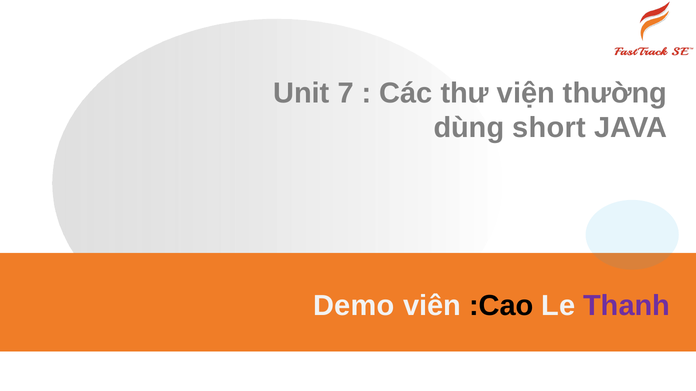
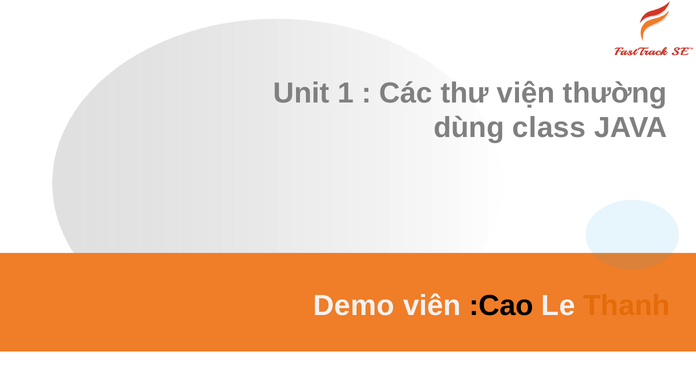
7: 7 -> 1
short: short -> class
Thanh colour: purple -> orange
